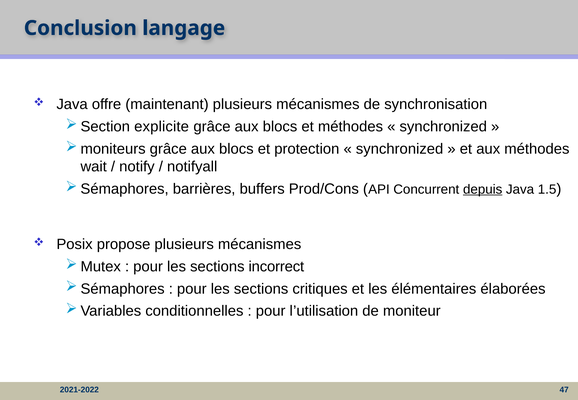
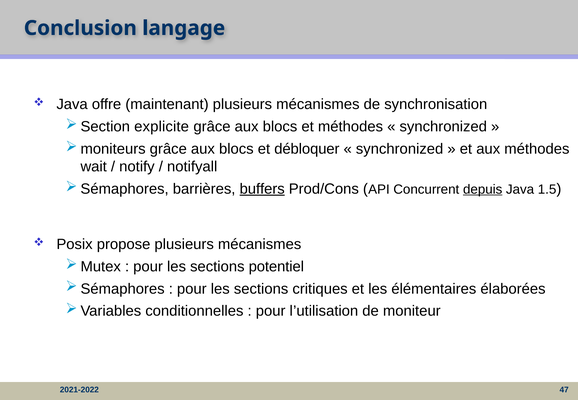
protection: protection -> débloquer
buffers underline: none -> present
incorrect: incorrect -> potentiel
